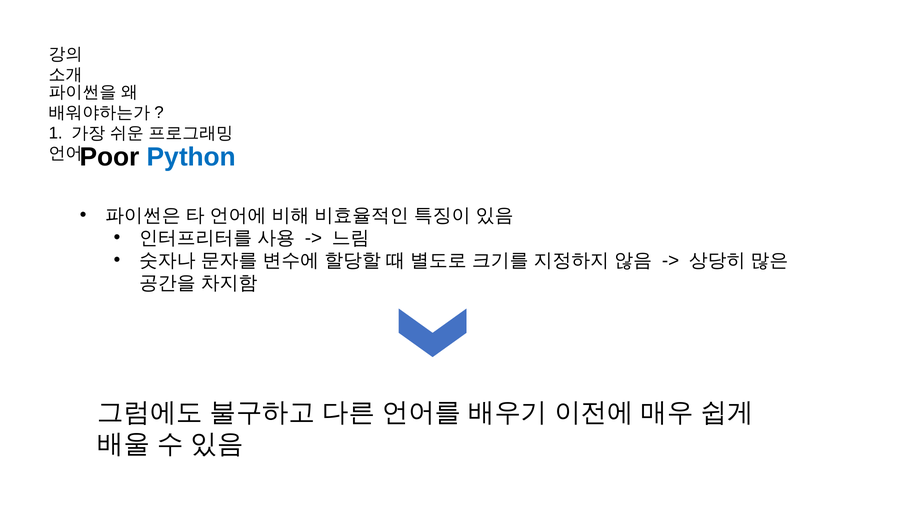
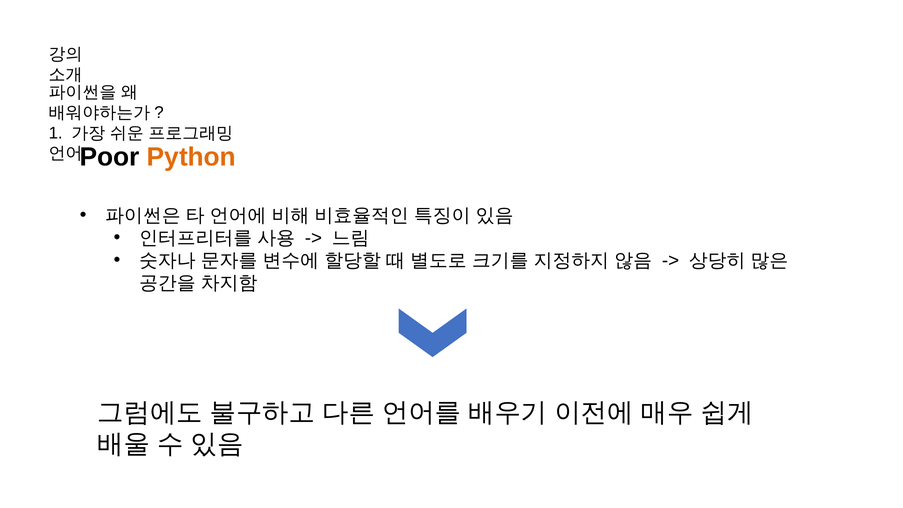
Python colour: blue -> orange
